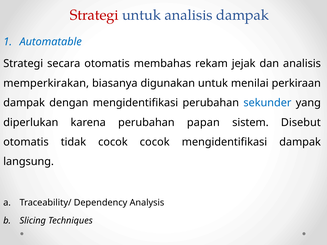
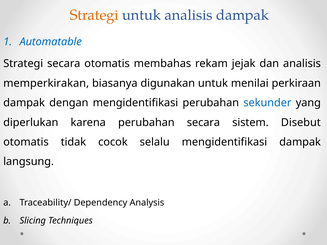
Strategi at (94, 15) colour: red -> orange
perubahan papan: papan -> secara
cocok cocok: cocok -> selalu
